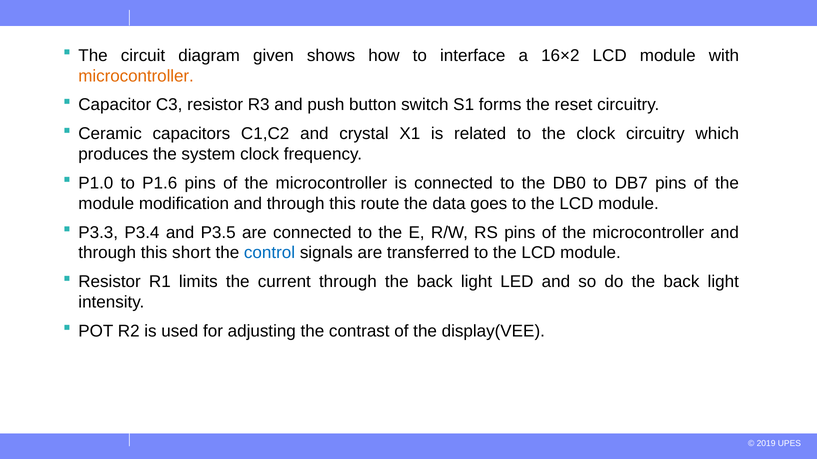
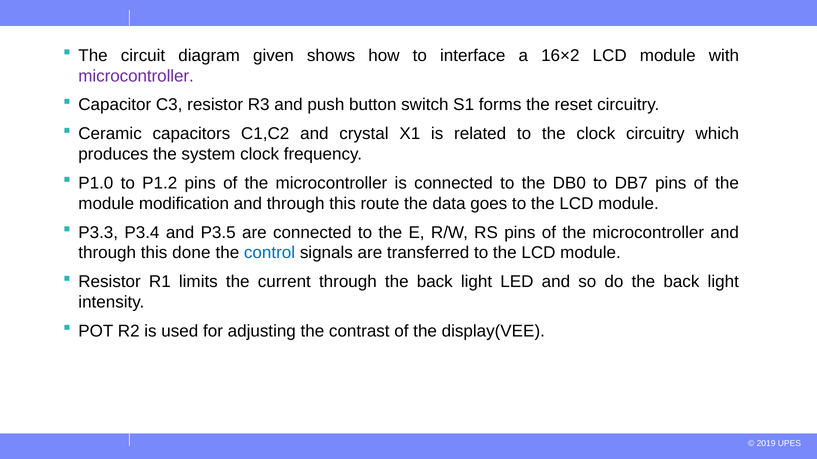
microcontroller at (136, 76) colour: orange -> purple
P1.6: P1.6 -> P1.2
short: short -> done
